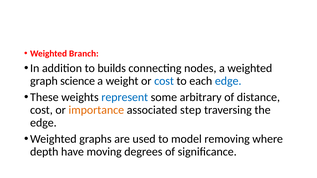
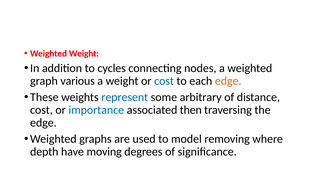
Weighted Branch: Branch -> Weight
builds: builds -> cycles
science: science -> various
edge at (228, 81) colour: blue -> orange
importance colour: orange -> blue
step: step -> then
